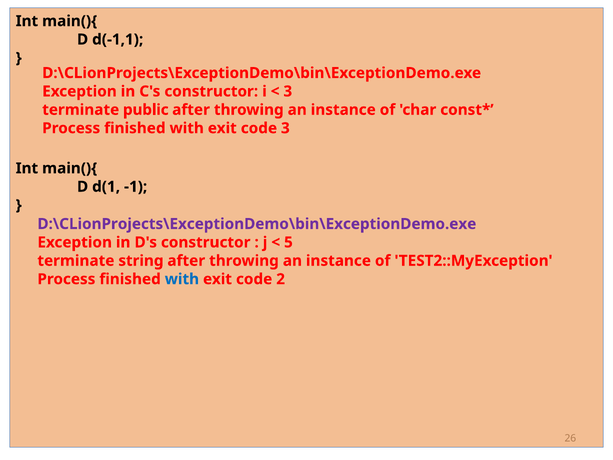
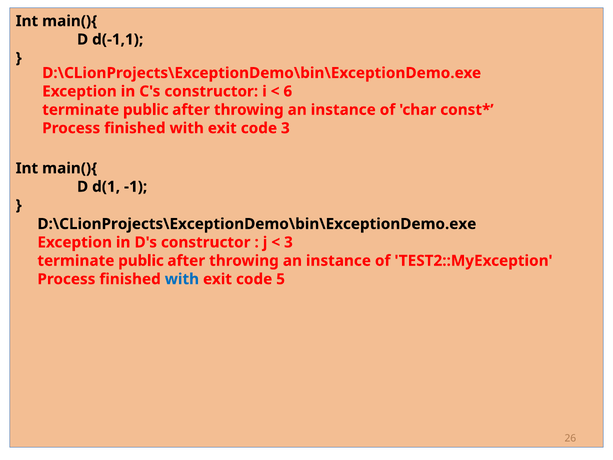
3 at (288, 91): 3 -> 6
D:\CLionProjects\ExceptionDemo\bin\ExceptionDemo.exe at (257, 224) colour: purple -> black
5 at (288, 242): 5 -> 3
string at (141, 261): string -> public
2: 2 -> 5
